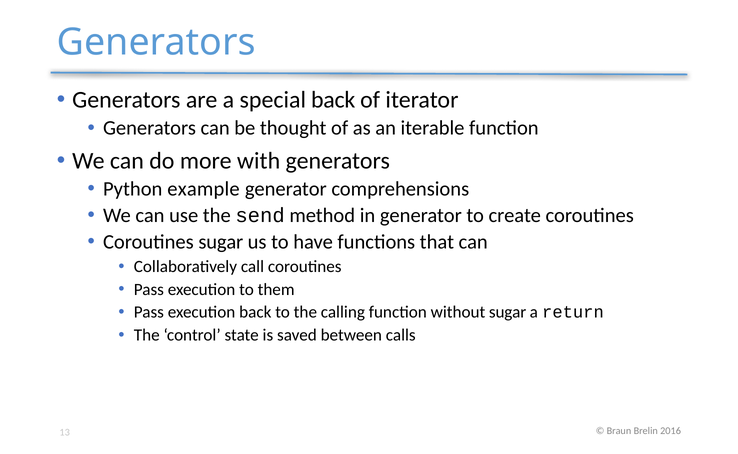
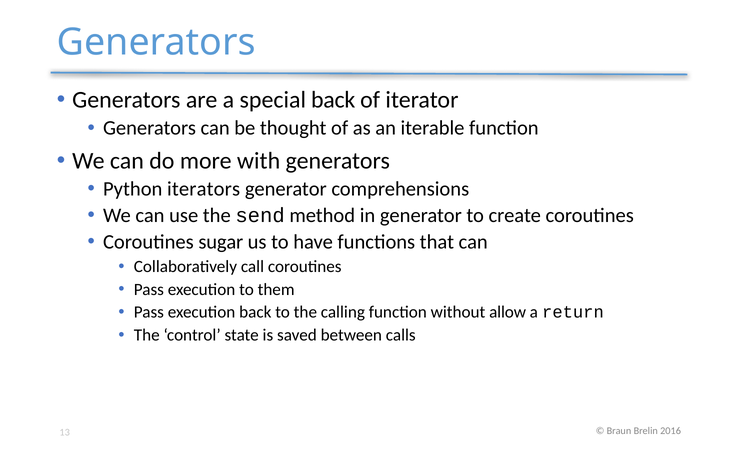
example: example -> iterators
without sugar: sugar -> allow
